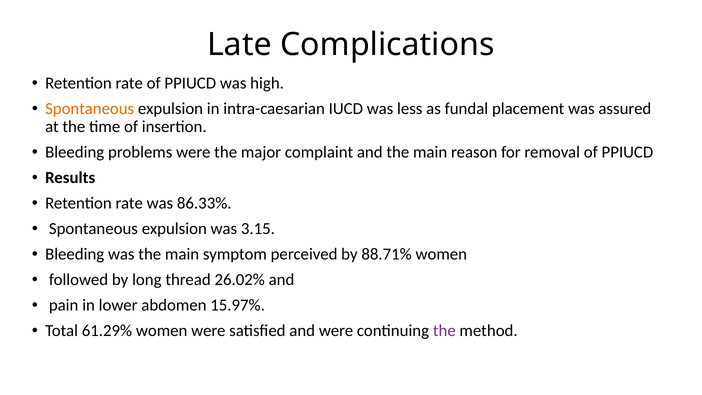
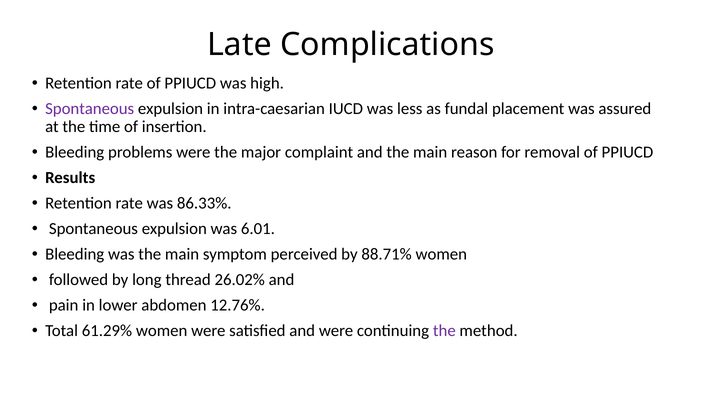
Spontaneous at (90, 109) colour: orange -> purple
3.15: 3.15 -> 6.01
15.97%: 15.97% -> 12.76%
